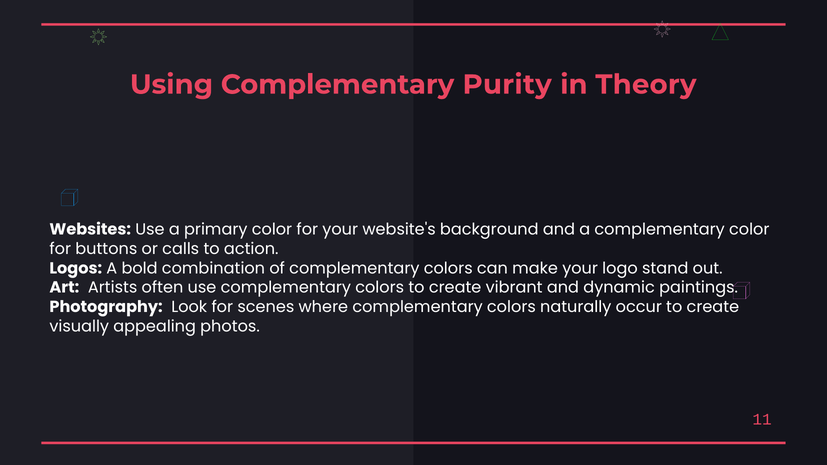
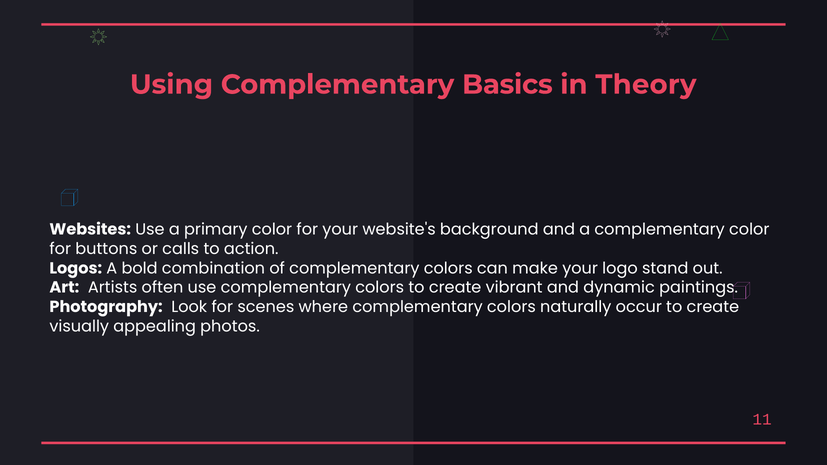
Purity: Purity -> Basics
